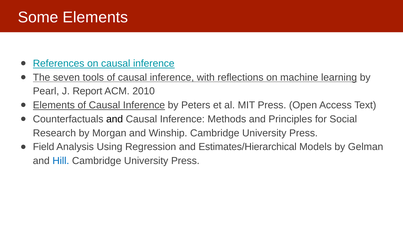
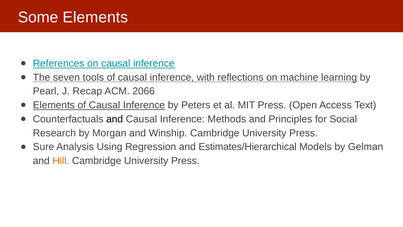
Report: Report -> Recap
2010: 2010 -> 2066
Field: Field -> Sure
Hill colour: blue -> orange
